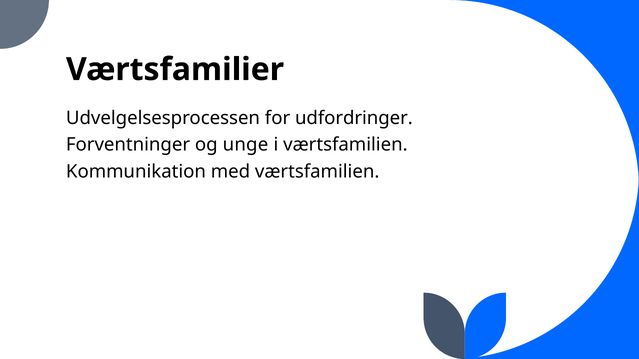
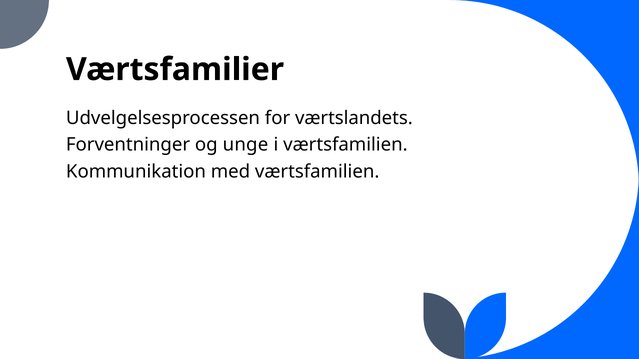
udfordringer: udfordringer -> værtslandets
